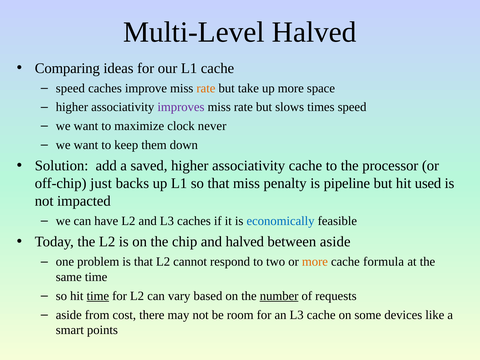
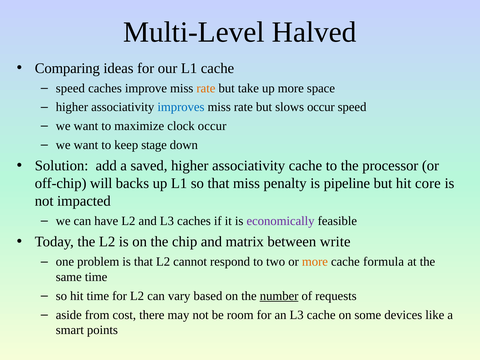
improves colour: purple -> blue
slows times: times -> occur
clock never: never -> occur
them: them -> stage
just: just -> will
used: used -> core
economically colour: blue -> purple
and halved: halved -> matrix
between aside: aside -> write
time at (98, 296) underline: present -> none
